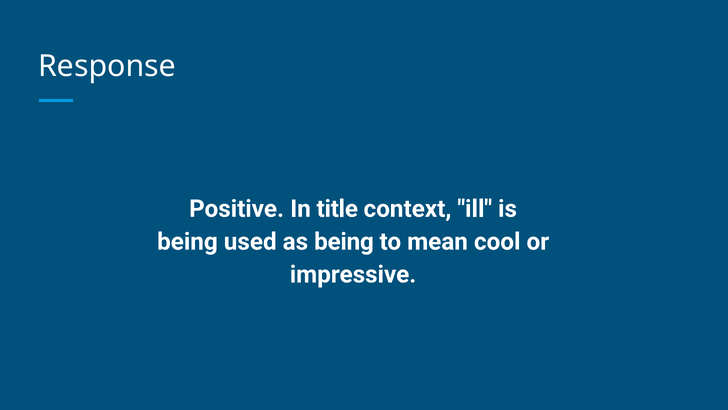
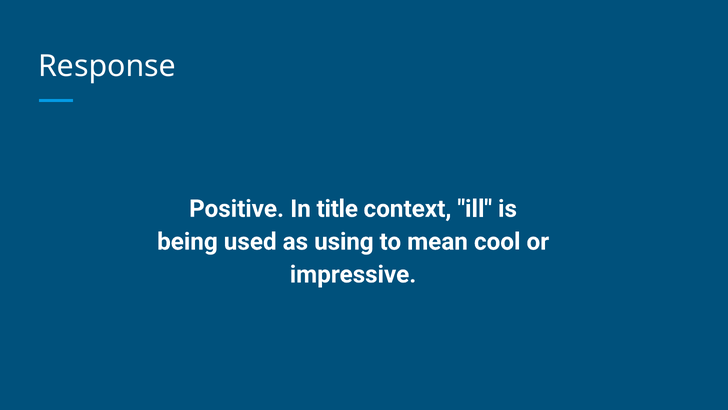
as being: being -> using
